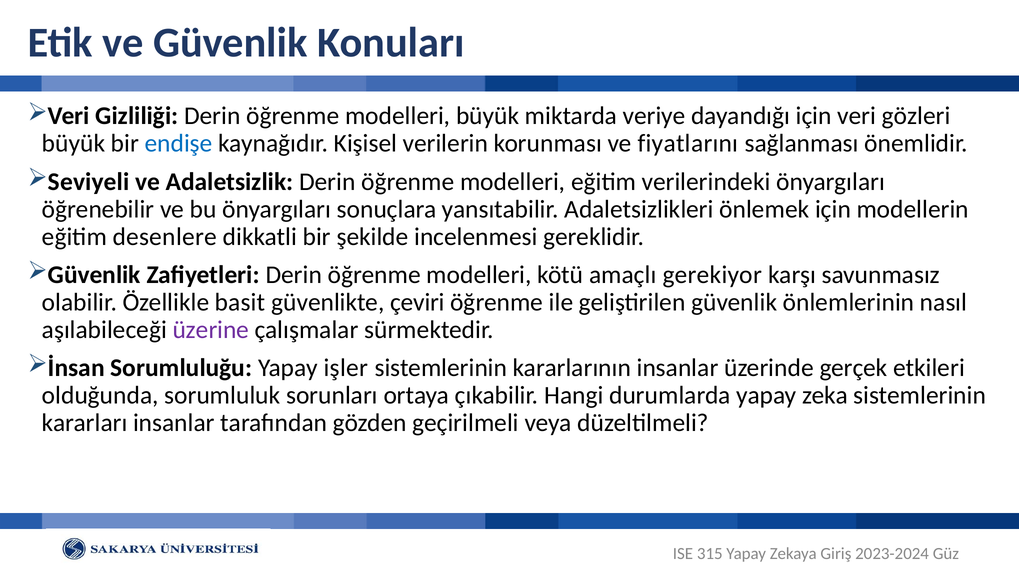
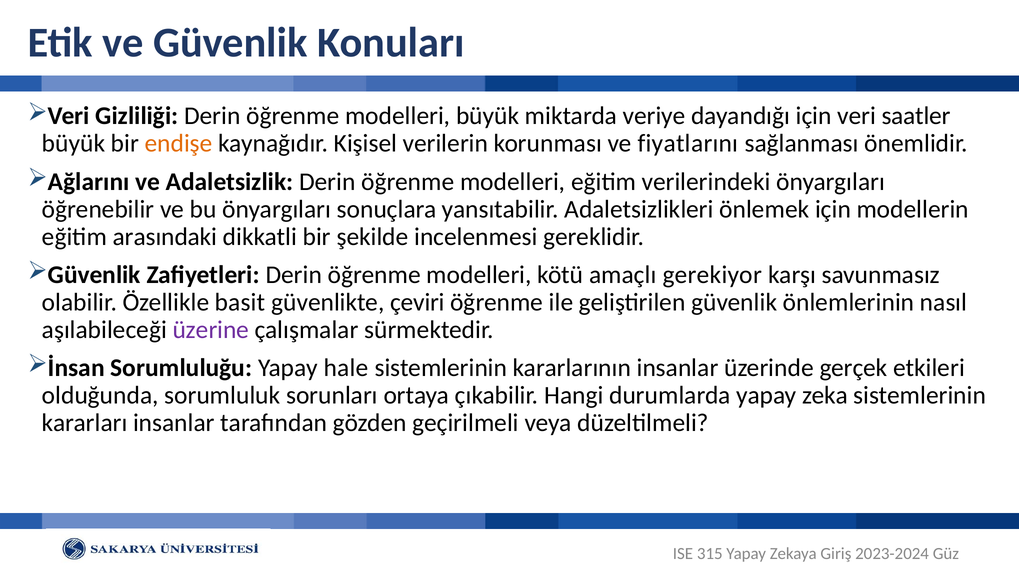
gözleri: gözleri -> saatler
endişe colour: blue -> orange
Seviyeli: Seviyeli -> Ağlarını
desenlere: desenlere -> arasındaki
işler: işler -> hale
